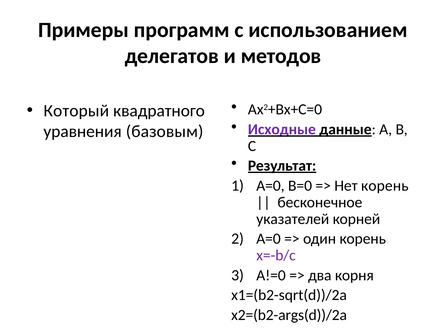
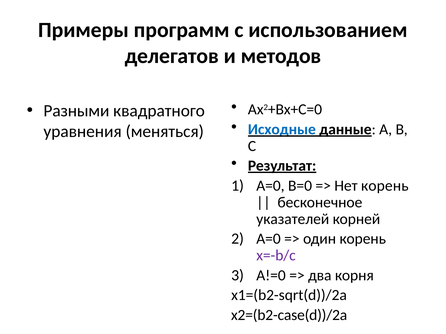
Который: Который -> Разными
Исходные colour: purple -> blue
базовым: базовым -> меняться
x2=(b2-args(d))/2a: x2=(b2-args(d))/2a -> x2=(b2-case(d))/2a
